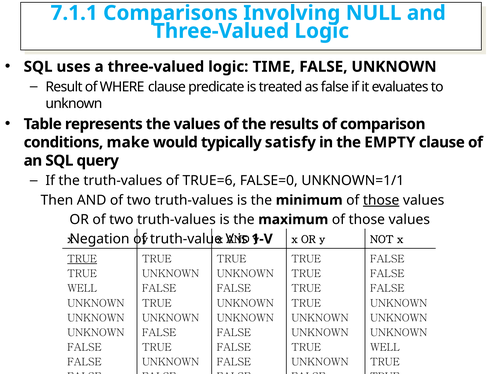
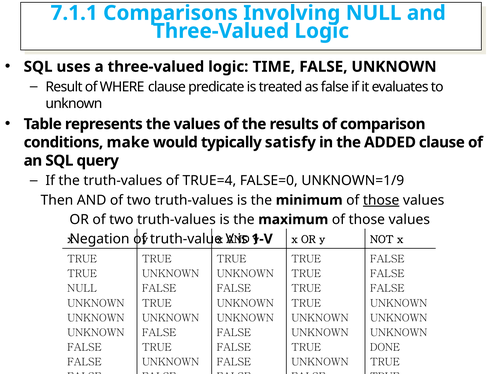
EMPTY: EMPTY -> ADDED
TRUE=6: TRUE=6 -> TRUE=4
UNKNOWN=1/1: UNKNOWN=1/1 -> UNKNOWN=1/9
TRUE at (82, 259) underline: present -> none
WELL at (82, 288): WELL -> NULL
WELL at (385, 347): WELL -> DONE
